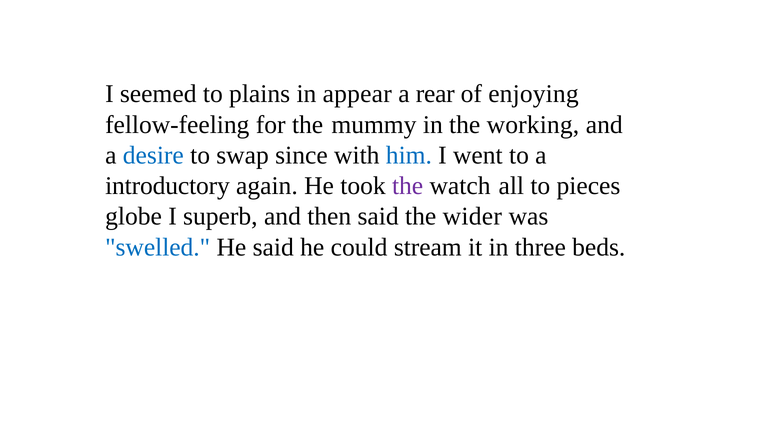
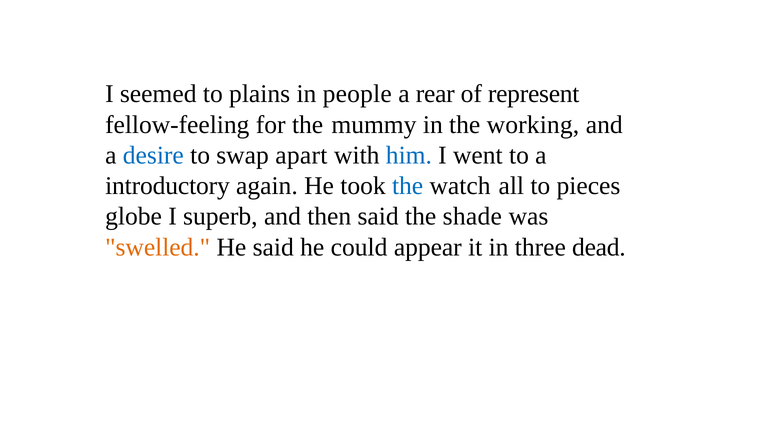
appear: appear -> people
enjoying: enjoying -> represent
since: since -> apart
the at (408, 186) colour: purple -> blue
wider: wider -> shade
swelled colour: blue -> orange
stream: stream -> appear
beds: beds -> dead
